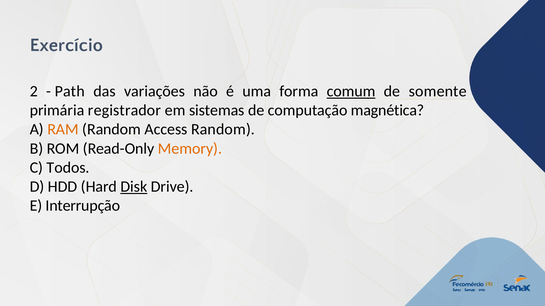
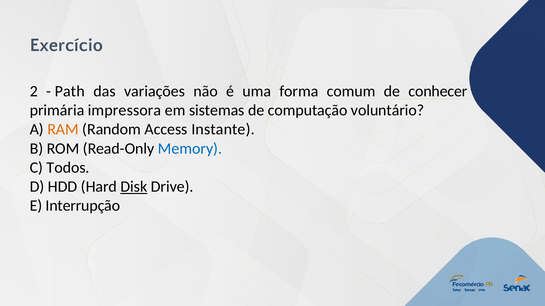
comum underline: present -> none
somente: somente -> conhecer
registrador: registrador -> impressora
magnética: magnética -> voluntário
Access Random: Random -> Instante
Memory colour: orange -> blue
